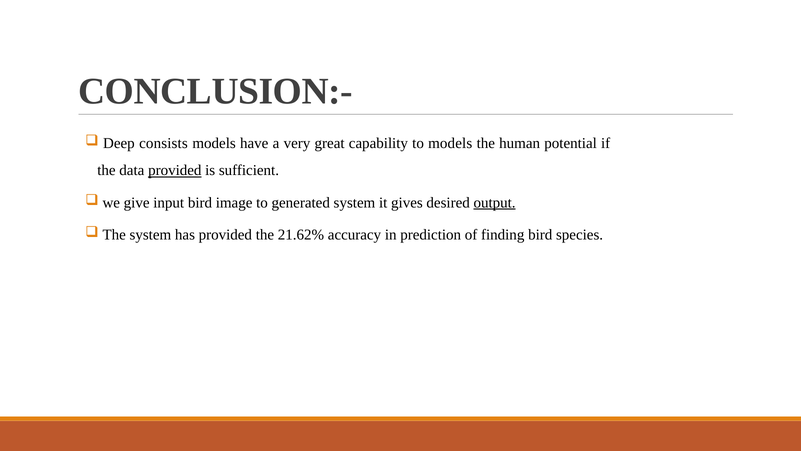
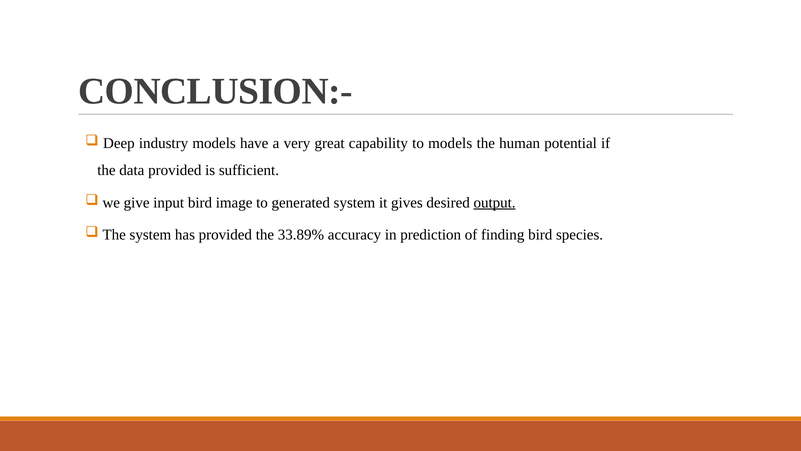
consists: consists -> industry
provided at (175, 170) underline: present -> none
21.62%: 21.62% -> 33.89%
